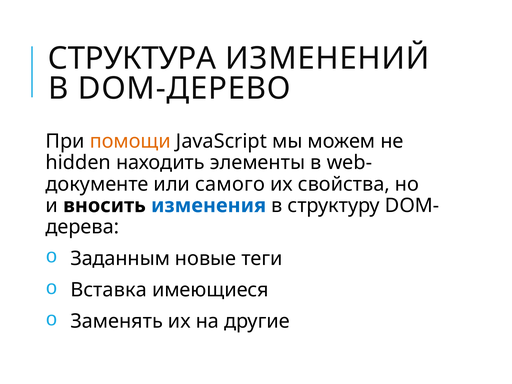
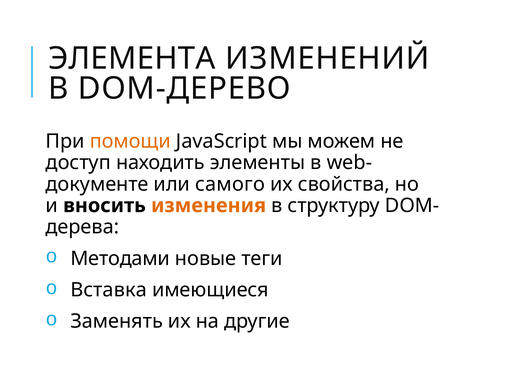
СТРУКТУРА: СТРУКТУРА -> ЭЛЕМЕНТА
hidden: hidden -> доступ
изменения colour: blue -> orange
Заданным: Заданным -> Методами
